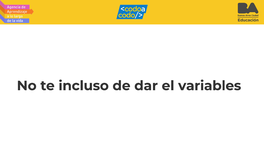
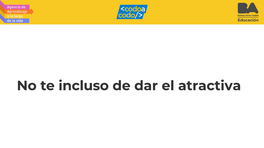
variables: variables -> atractiva
